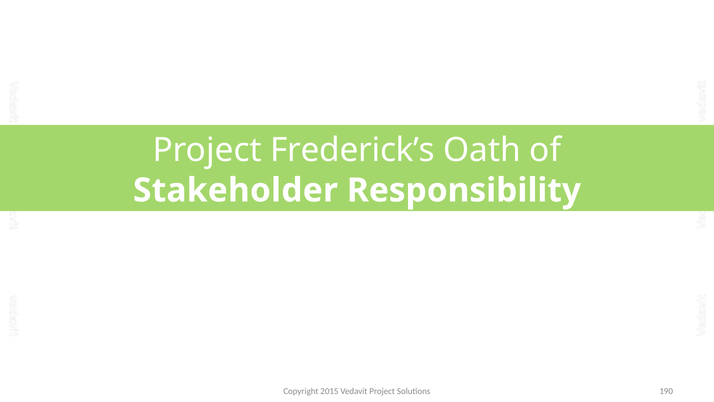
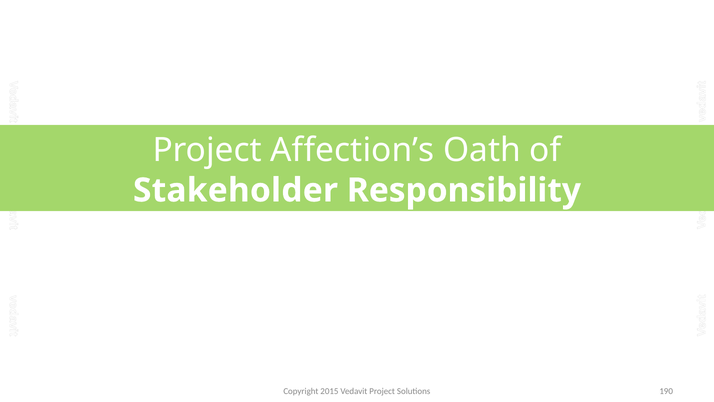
Frederick’s: Frederick’s -> Affection’s
